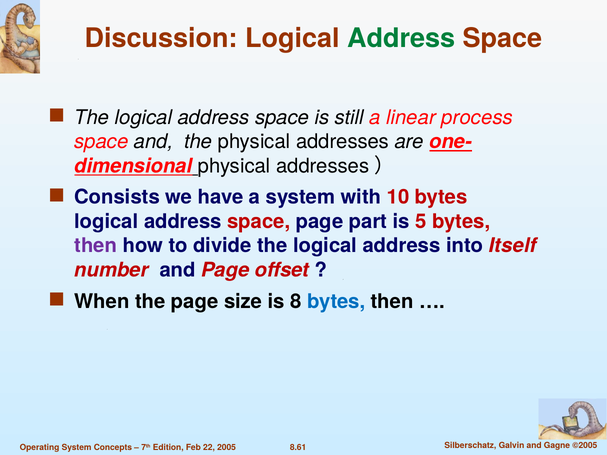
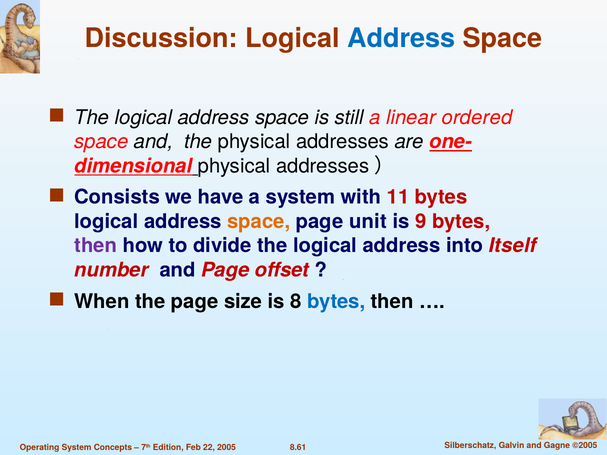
Address at (401, 38) colour: green -> blue
process: process -> ordered
10: 10 -> 11
space at (259, 222) colour: red -> orange
part: part -> unit
5: 5 -> 9
